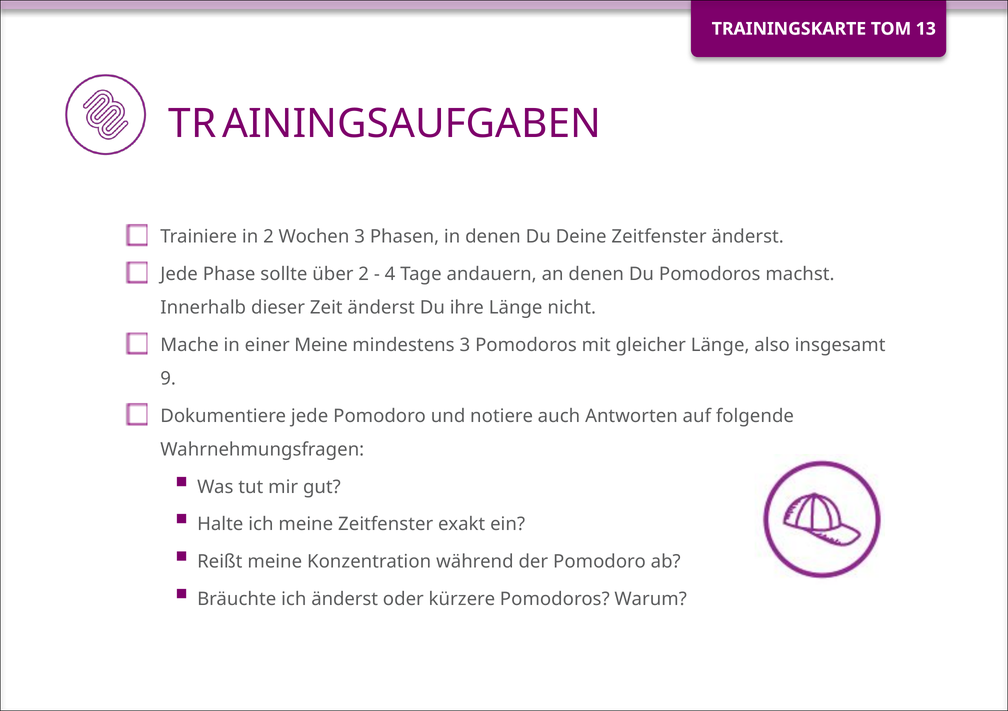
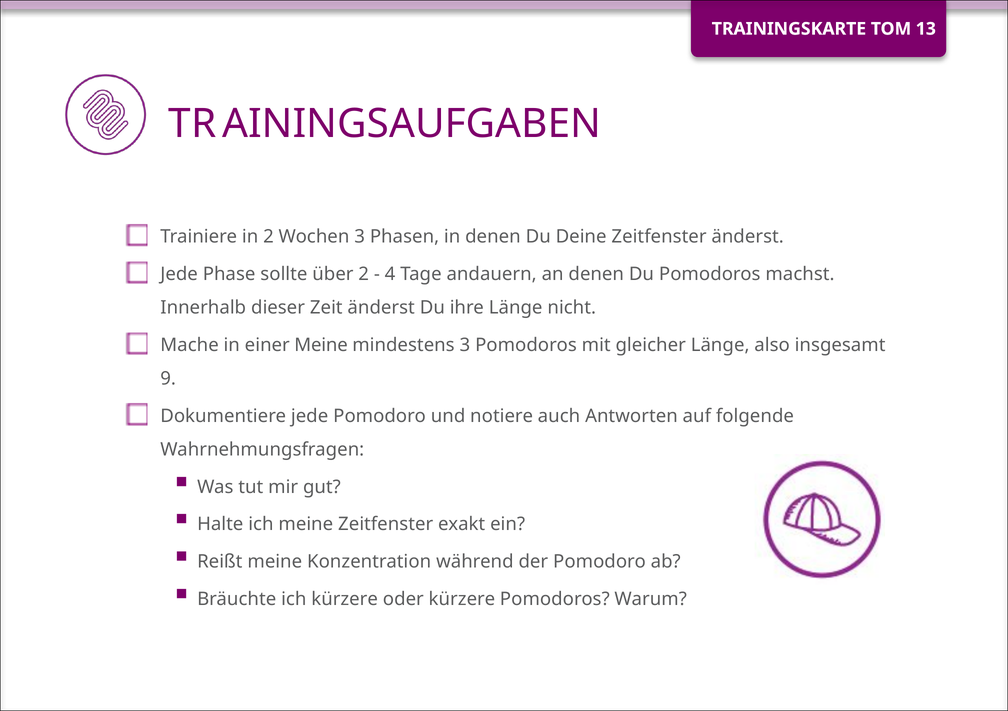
ich änderst: änderst -> kürzere
